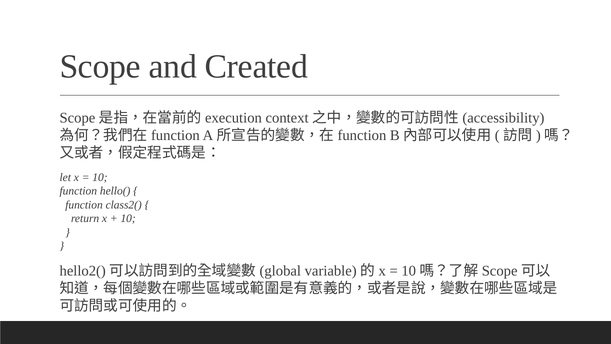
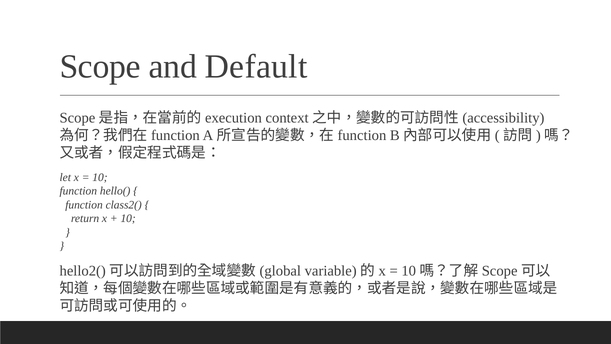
Created: Created -> Default
